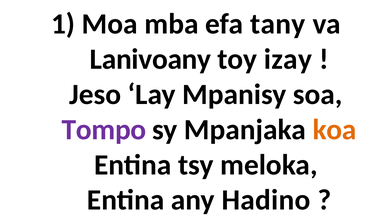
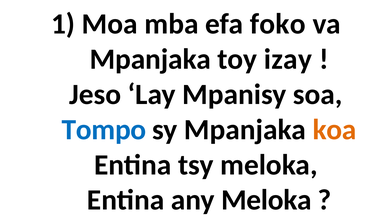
tany: tany -> foko
Lanivoany at (150, 59): Lanivoany -> Mpanjaka
Tompo colour: purple -> blue
any Hadino: Hadino -> Meloka
